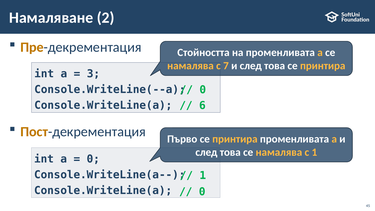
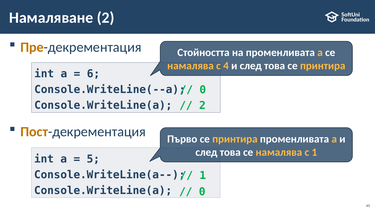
7: 7 -> 4
3: 3 -> 6
6 at (202, 106): 6 -> 2
0 at (93, 159): 0 -> 5
